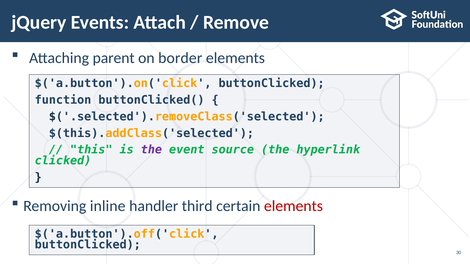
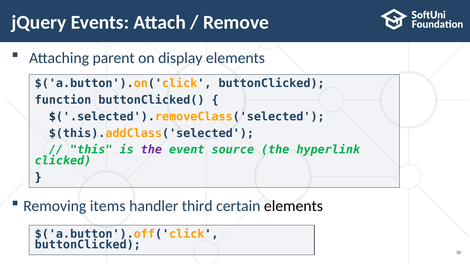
border: border -> display
inline: inline -> items
elements at (293, 206) colour: red -> black
